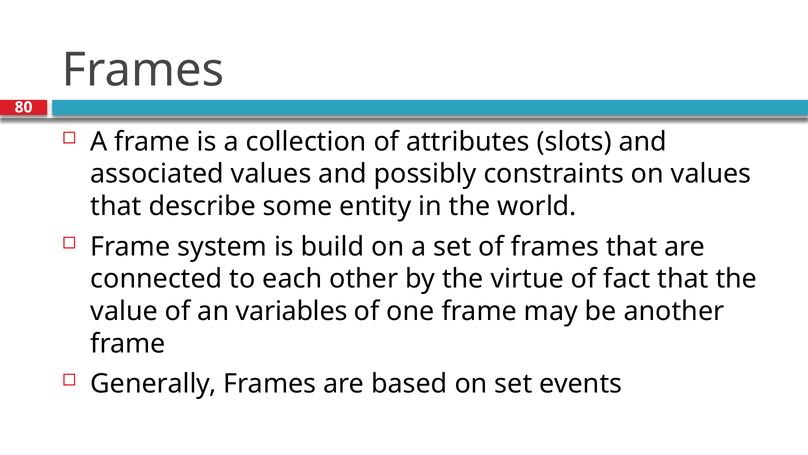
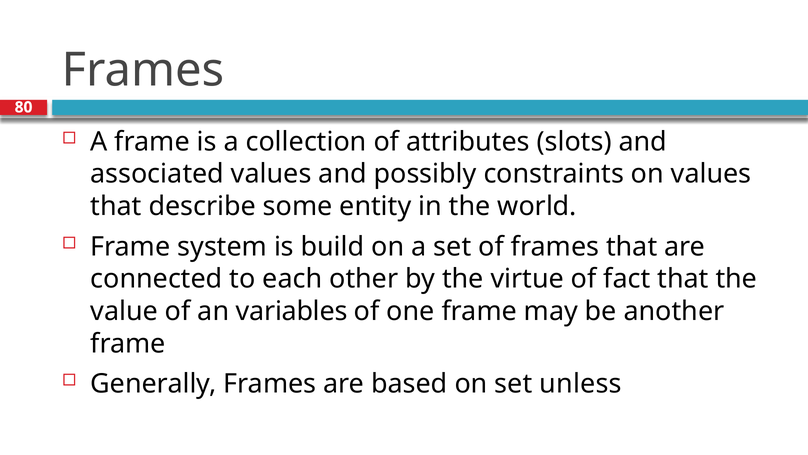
events: events -> unless
